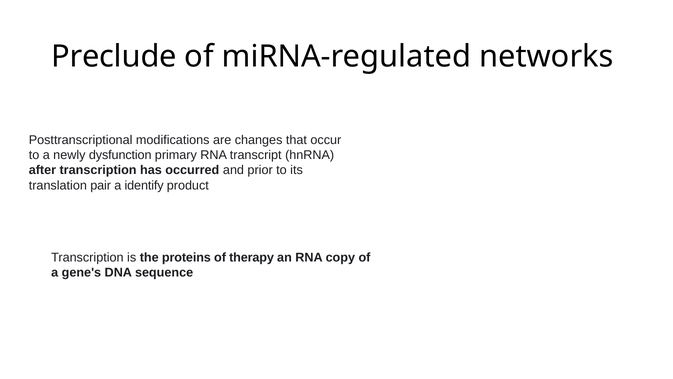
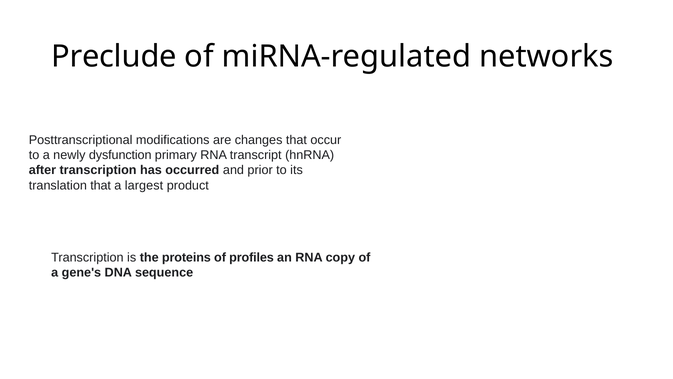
translation pair: pair -> that
identify: identify -> largest
therapy: therapy -> profiles
